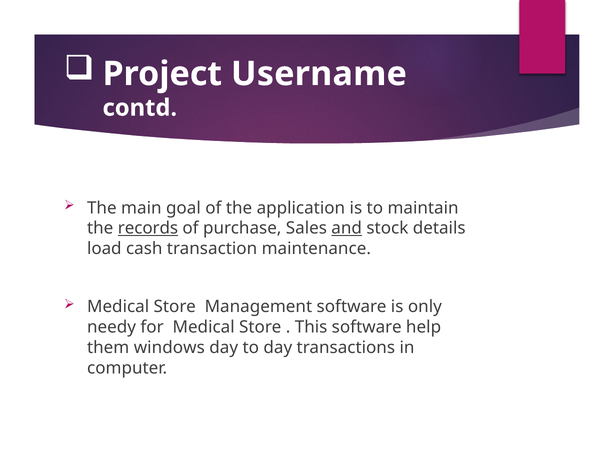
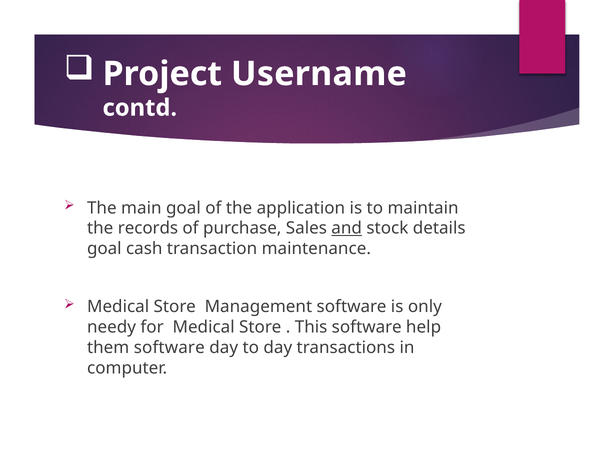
records underline: present -> none
load at (104, 249): load -> goal
them windows: windows -> software
